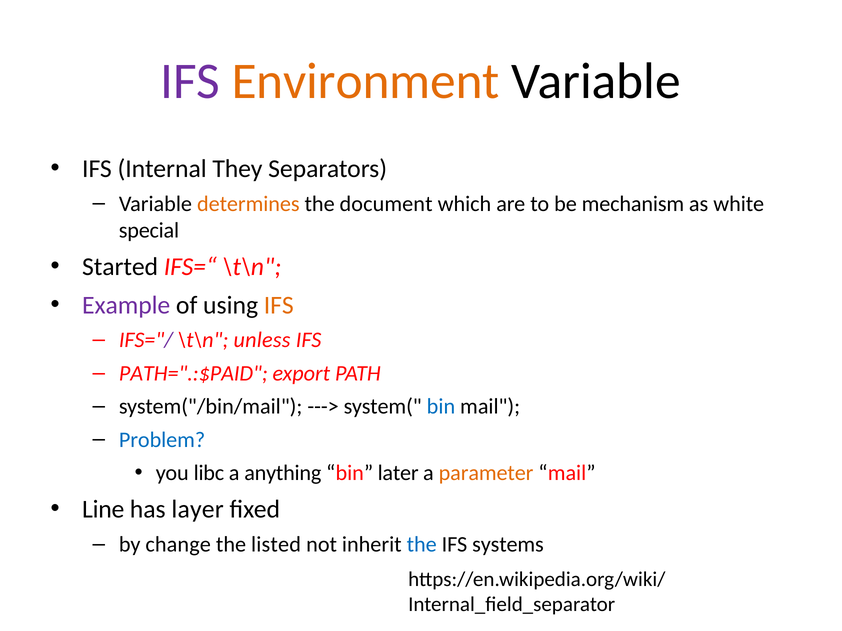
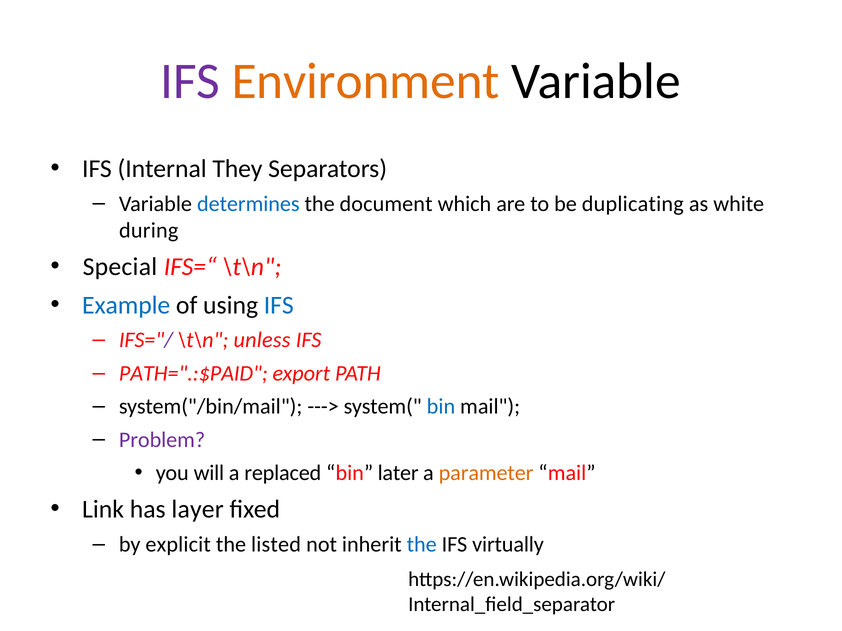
determines colour: orange -> blue
mechanism: mechanism -> duplicating
special: special -> during
Started: Started -> Special
Example colour: purple -> blue
IFS at (279, 305) colour: orange -> blue
Problem colour: blue -> purple
libc: libc -> will
anything: anything -> replaced
Line: Line -> Link
change: change -> explicit
systems: systems -> virtually
